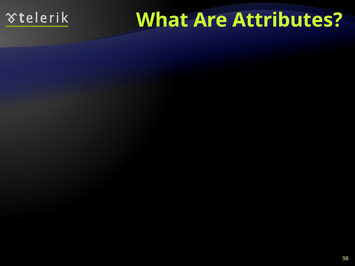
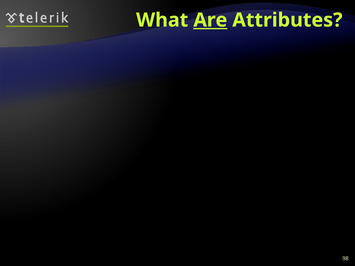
Are at (210, 20) underline: none -> present
